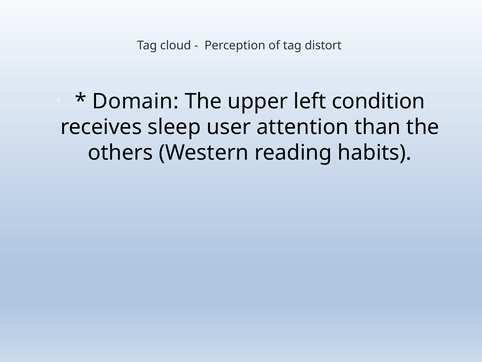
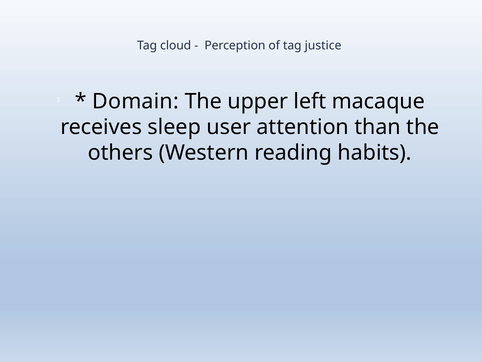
distort: distort -> justice
condition: condition -> macaque
